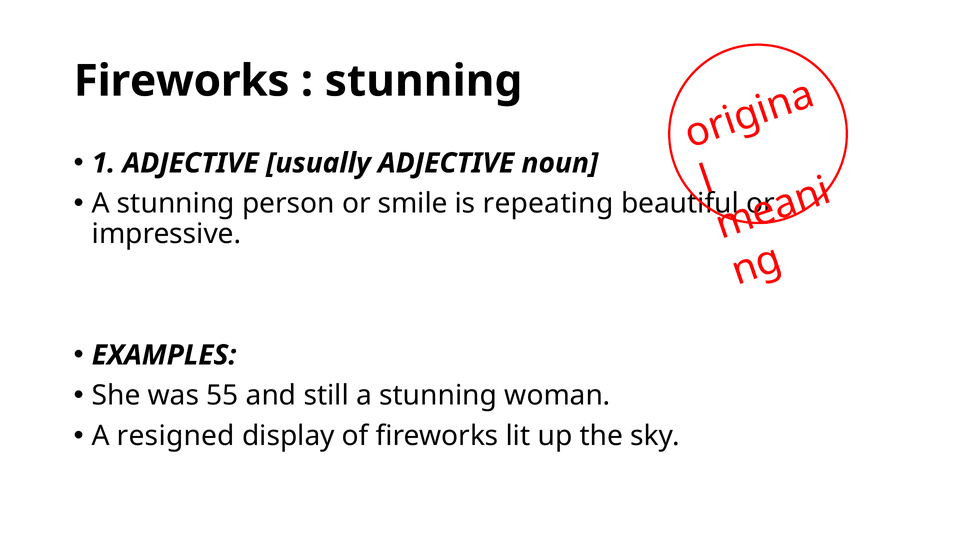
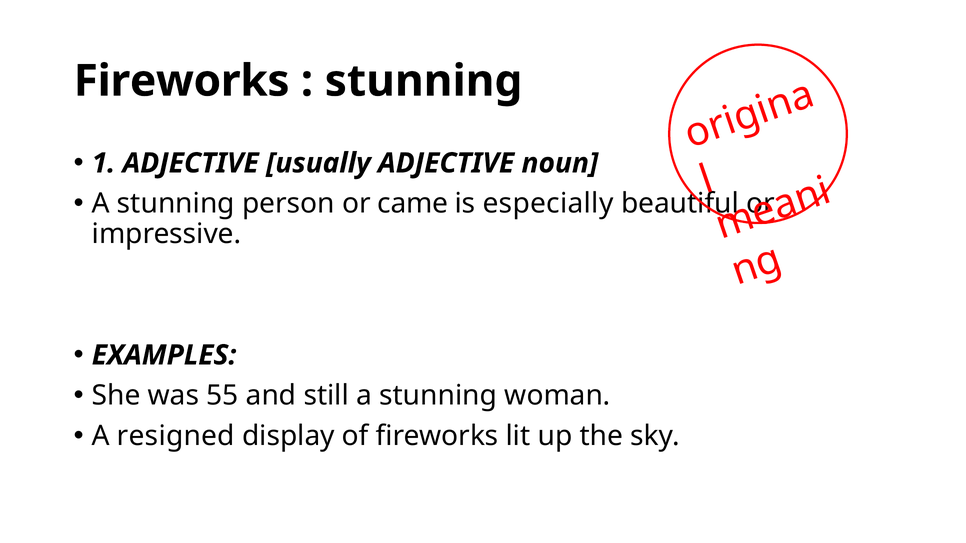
smile: smile -> came
repeating: repeating -> especially
